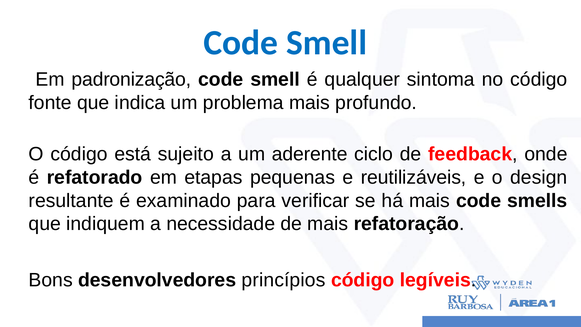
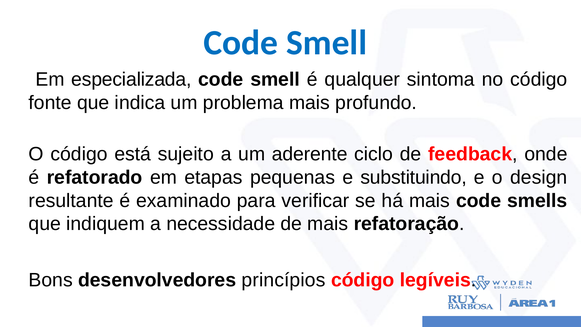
padronização: padronização -> especializada
reutilizáveis: reutilizáveis -> substituindo
